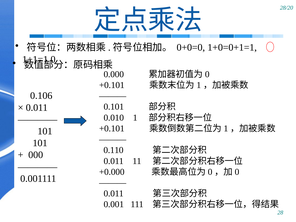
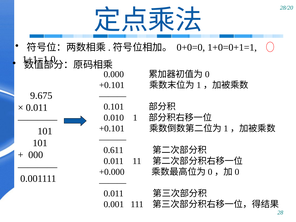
0.106: 0.106 -> 9.675
0.110: 0.110 -> 0.611
